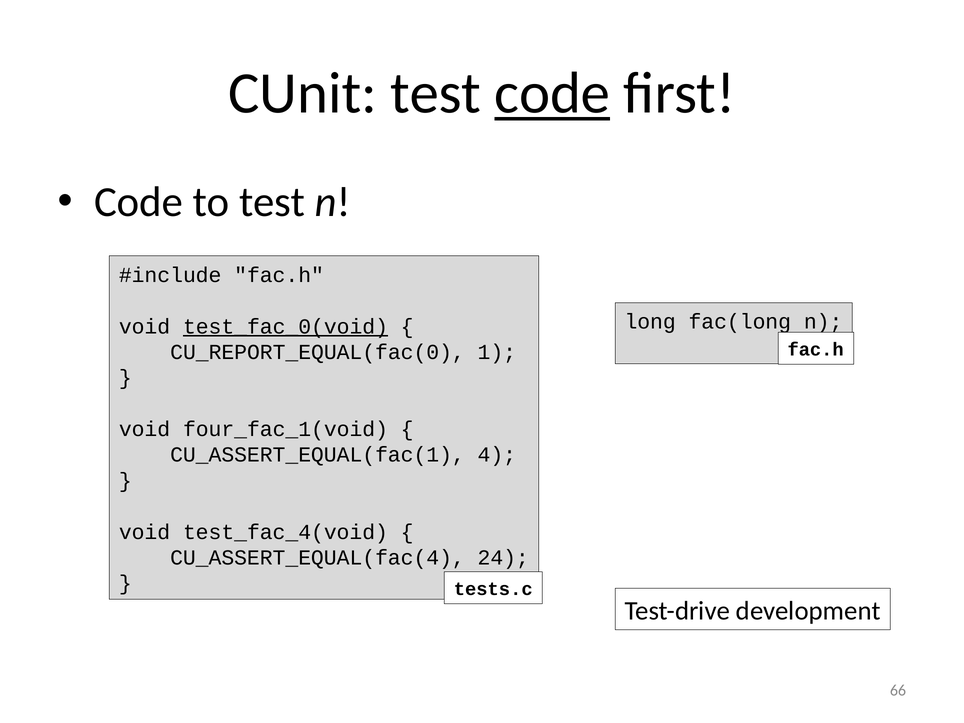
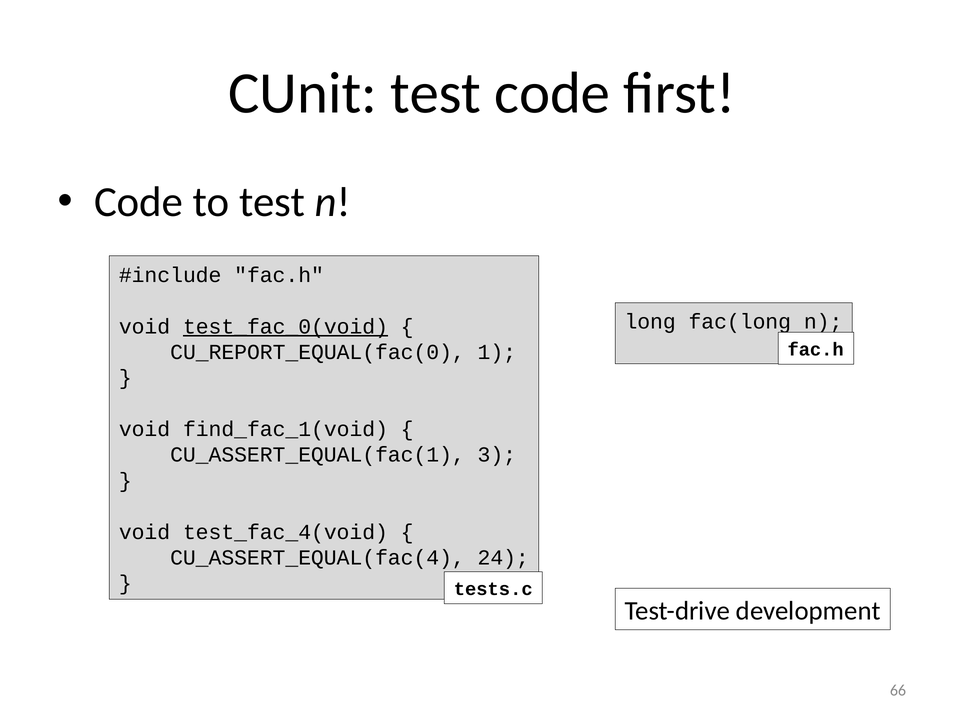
code at (552, 93) underline: present -> none
four_fac_1(void: four_fac_1(void -> find_fac_1(void
4: 4 -> 3
